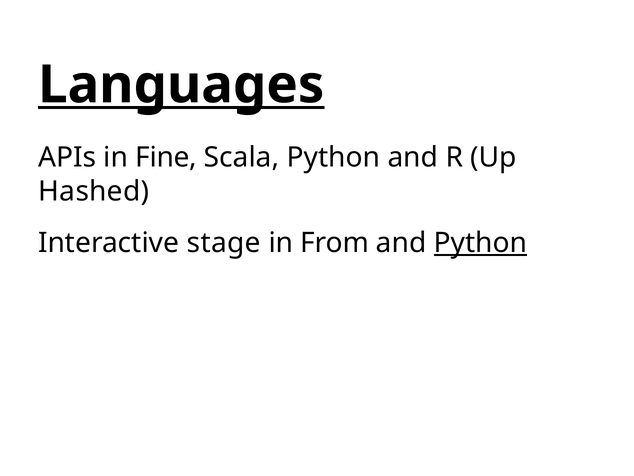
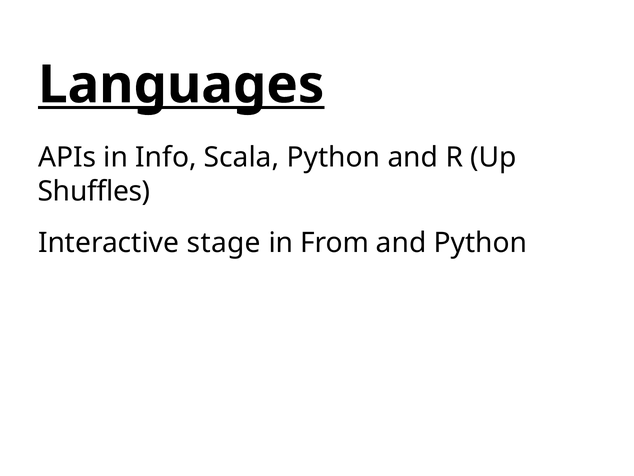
Fine: Fine -> Info
Hashed: Hashed -> Shuffles
Python at (481, 243) underline: present -> none
